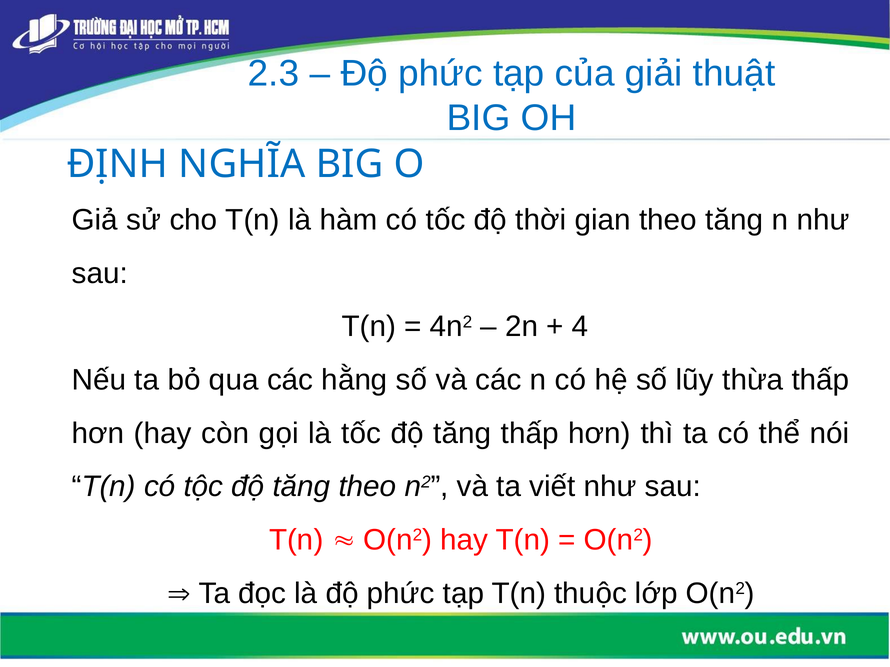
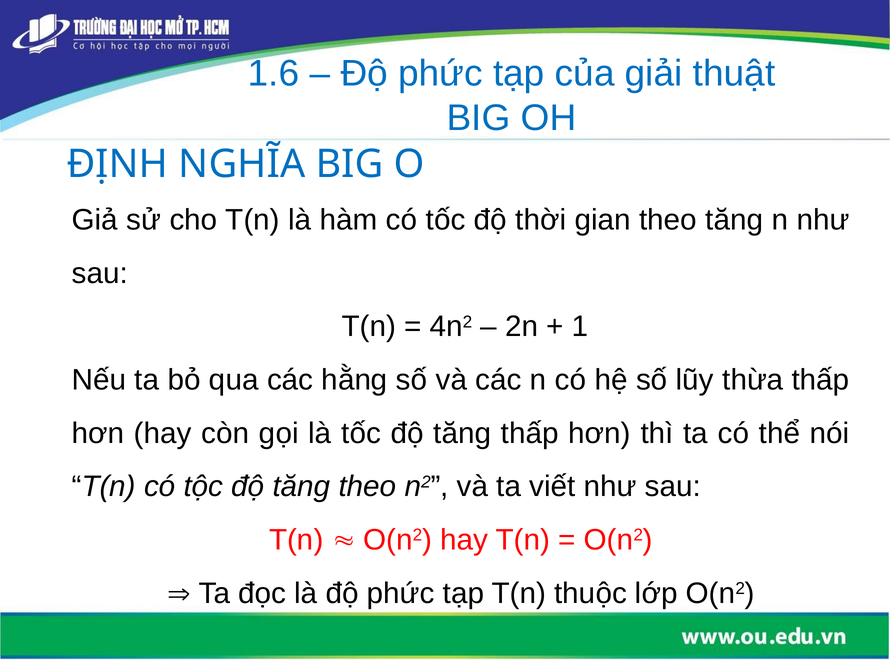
2.3: 2.3 -> 1.6
4: 4 -> 1
